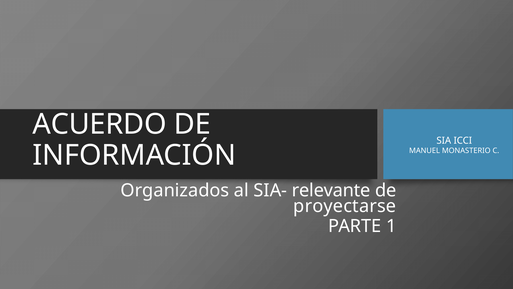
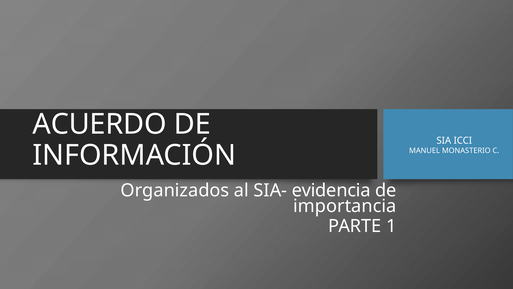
relevante: relevante -> evidencia
proyectarse: proyectarse -> importancia
